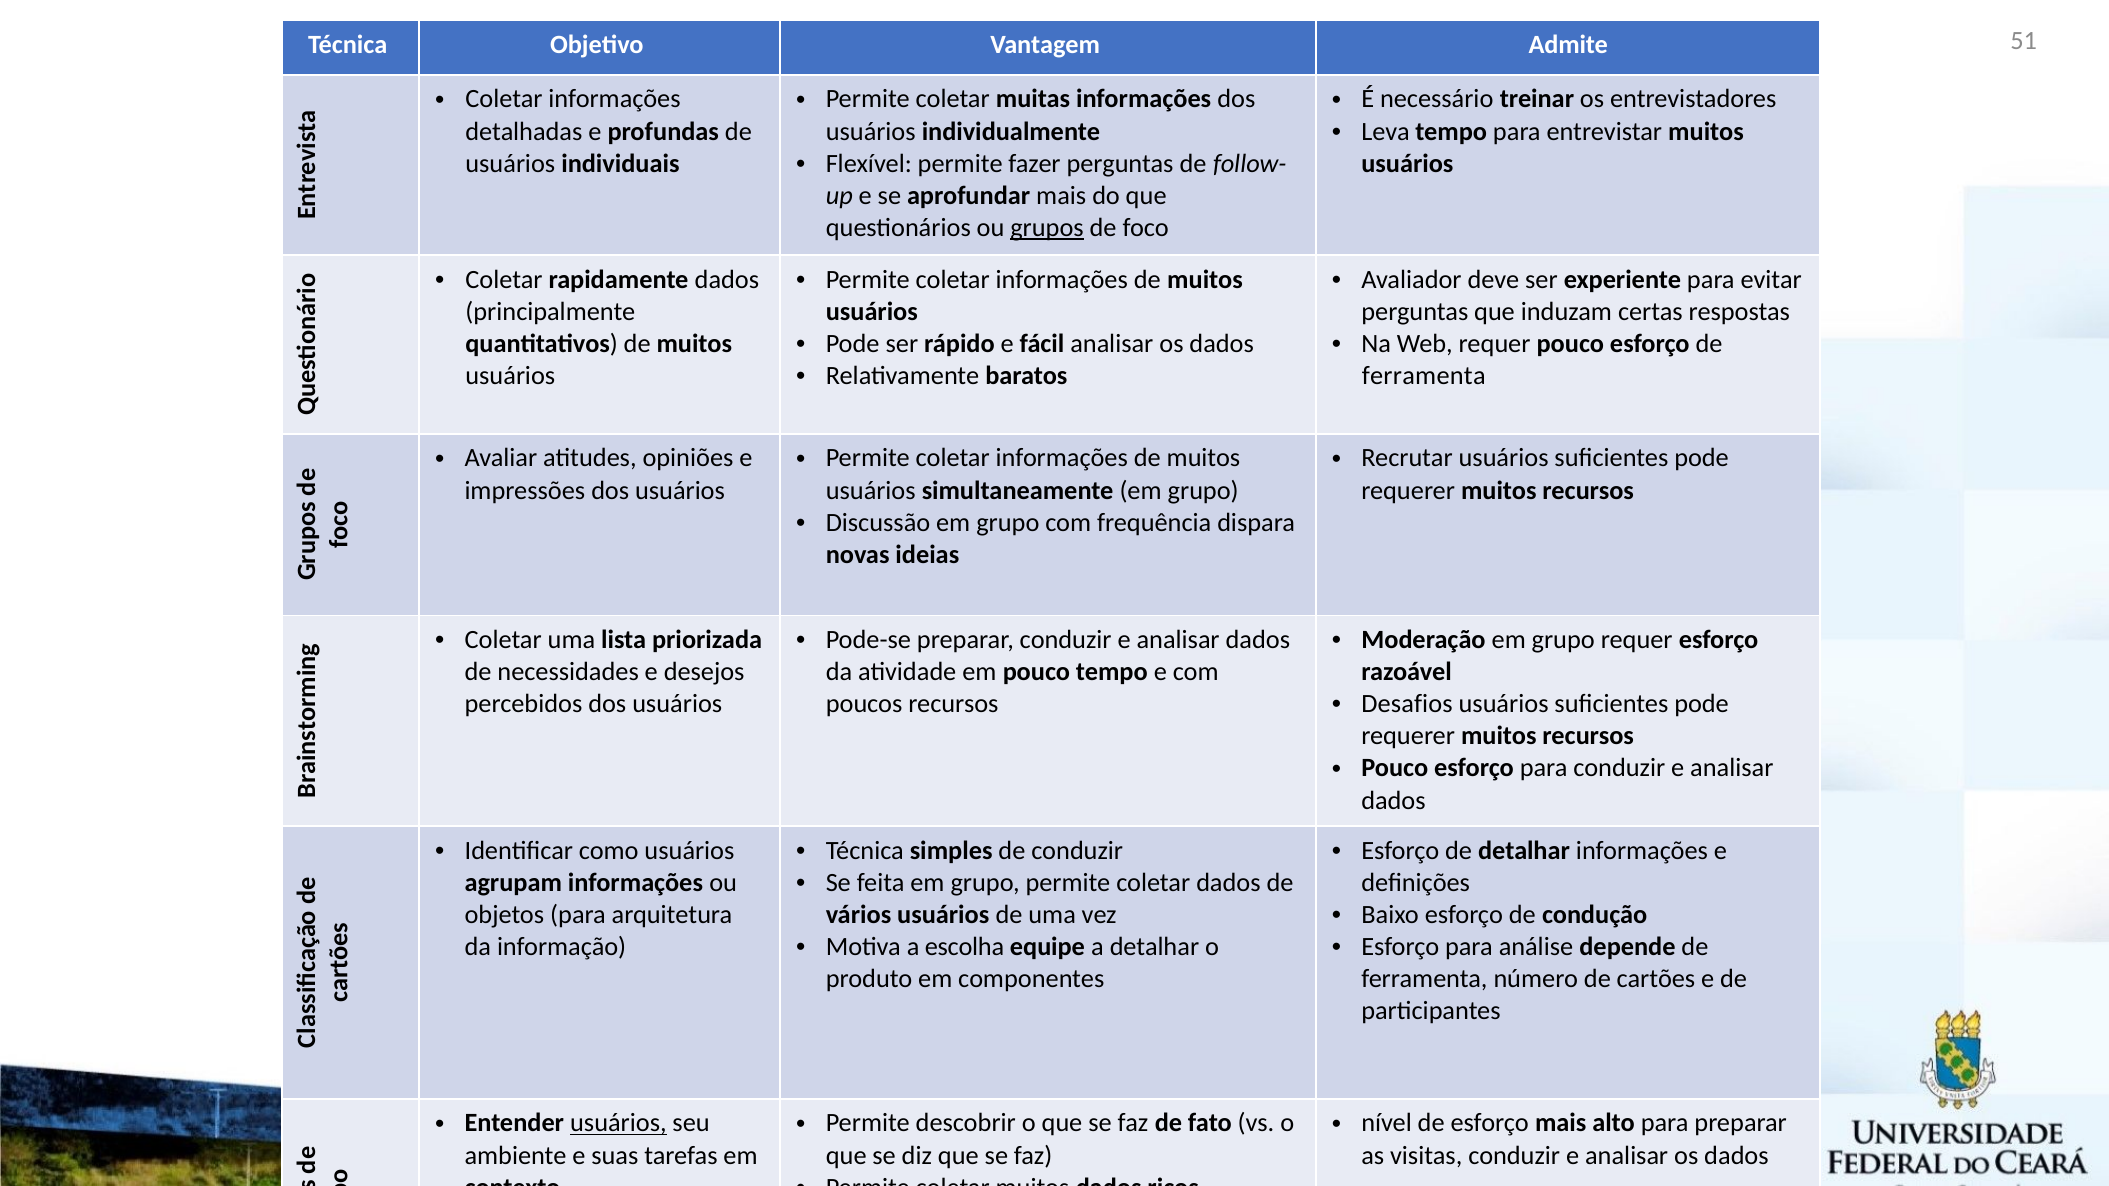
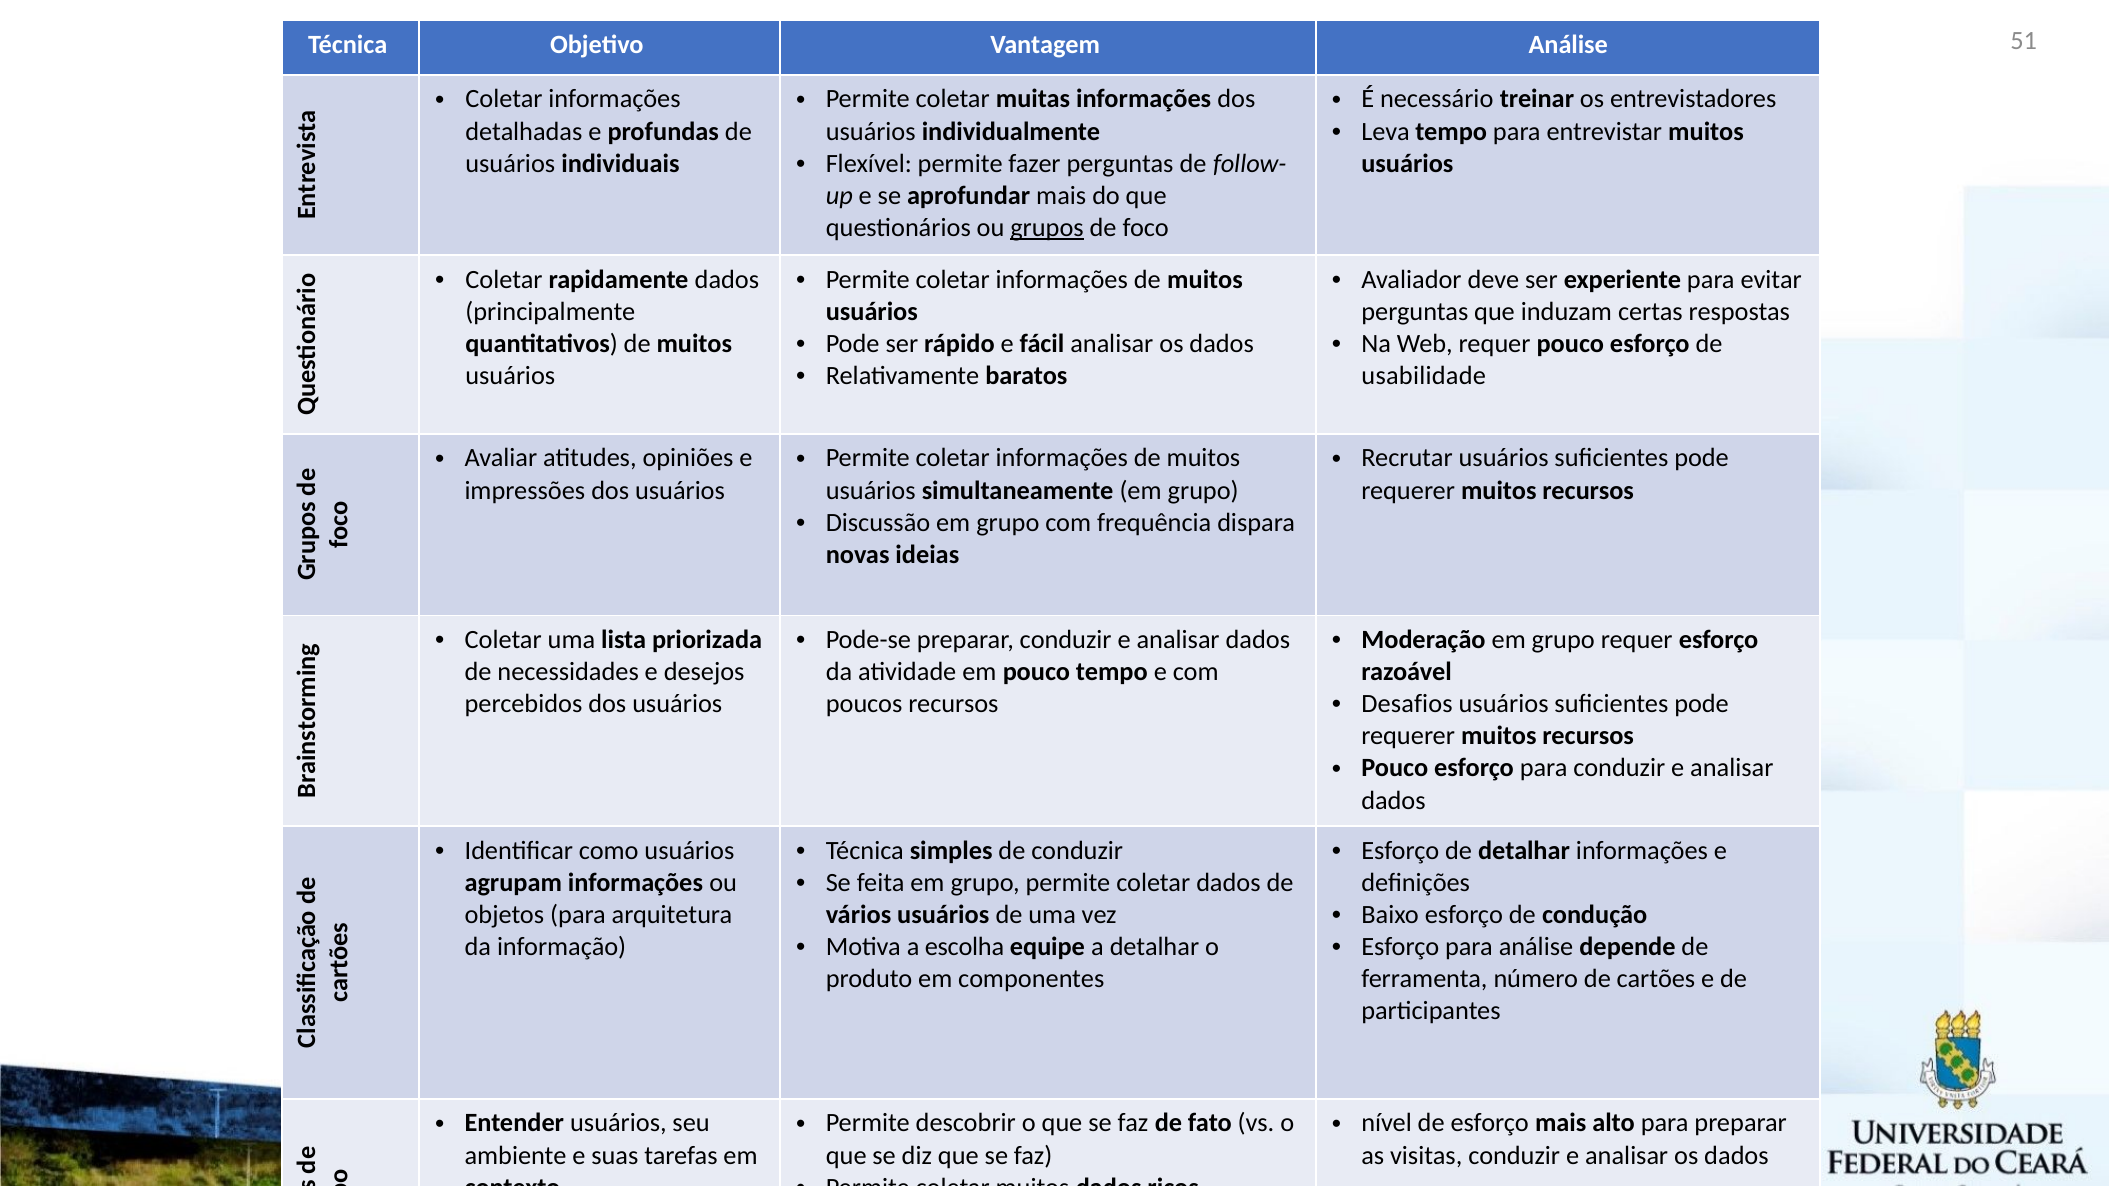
Vantagem Admite: Admite -> Análise
ferramenta at (1424, 376): ferramenta -> usabilidade
usuários at (618, 1123) underline: present -> none
